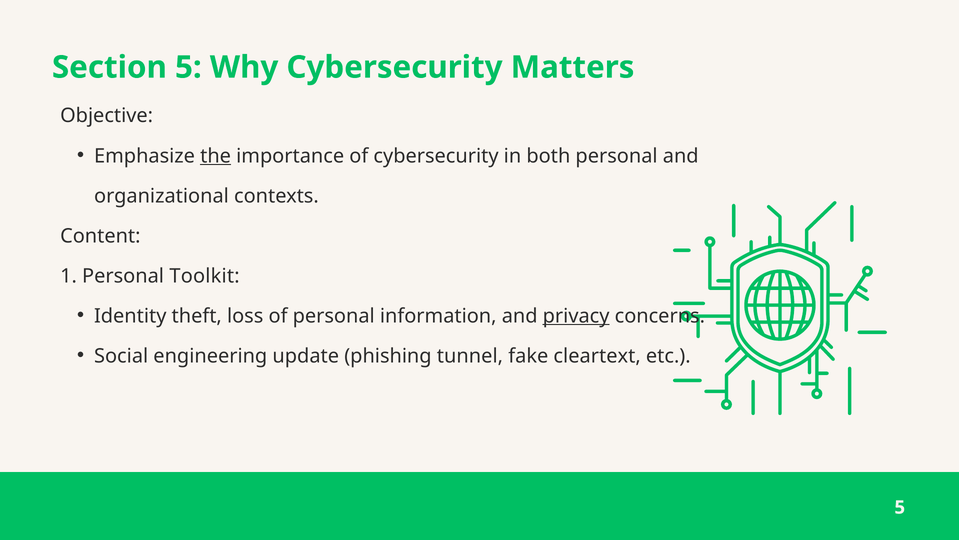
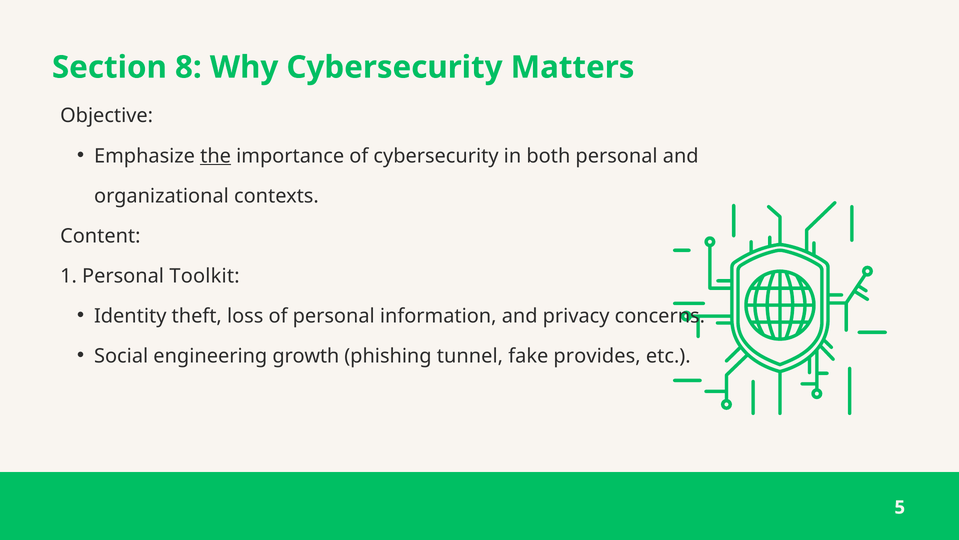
Section 5: 5 -> 8
privacy underline: present -> none
update: update -> growth
cleartext: cleartext -> provides
